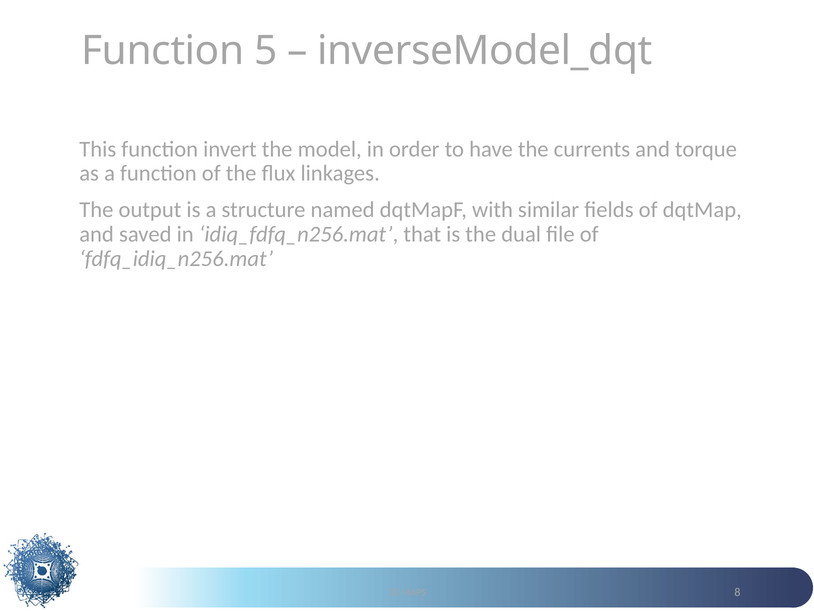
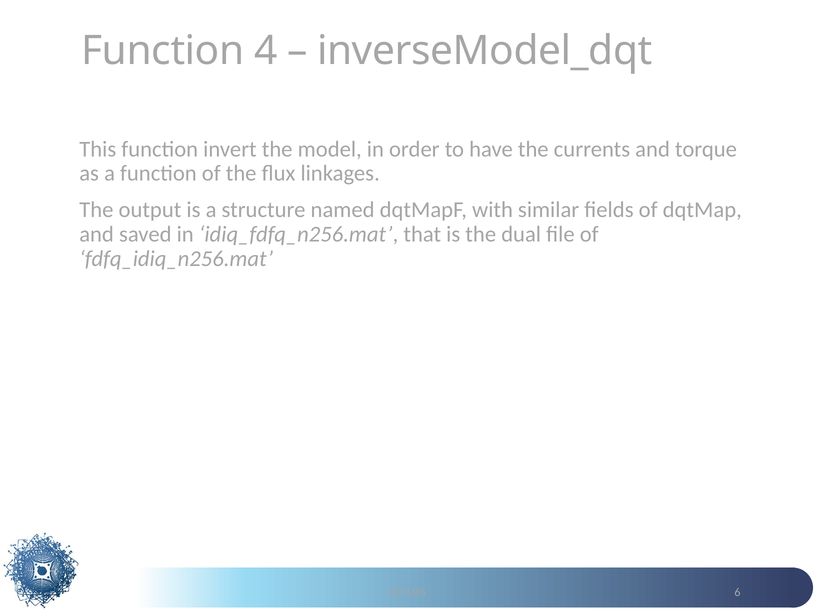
5: 5 -> 4
8: 8 -> 6
